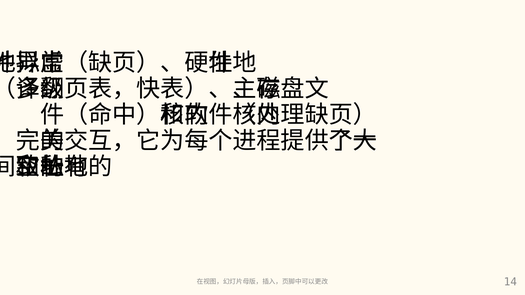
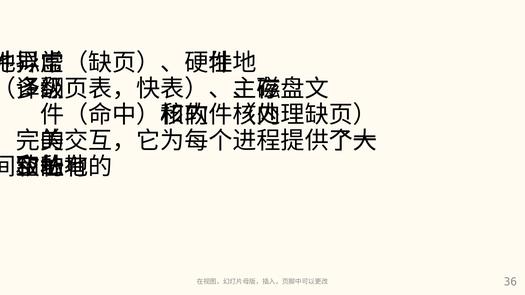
14: 14 -> 36
